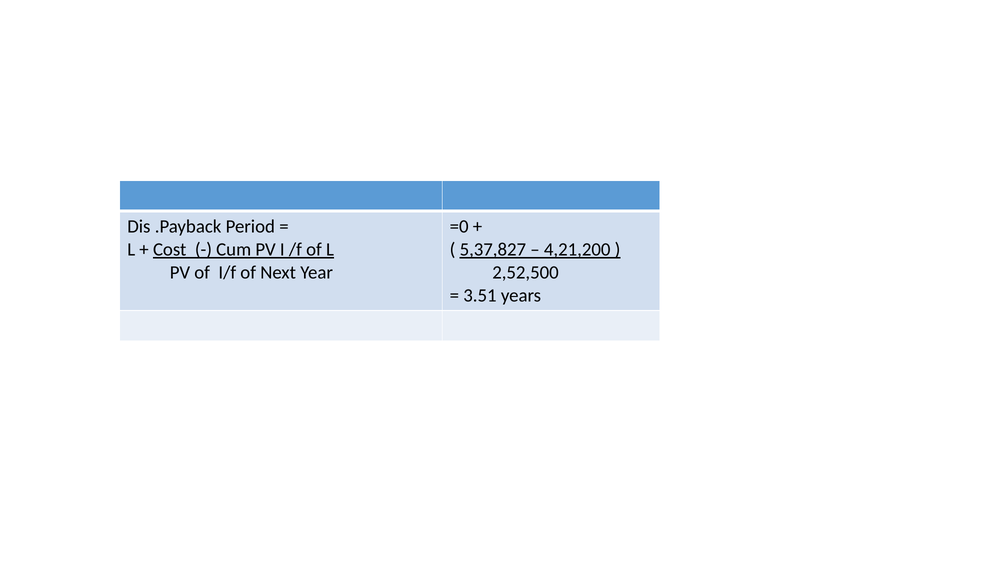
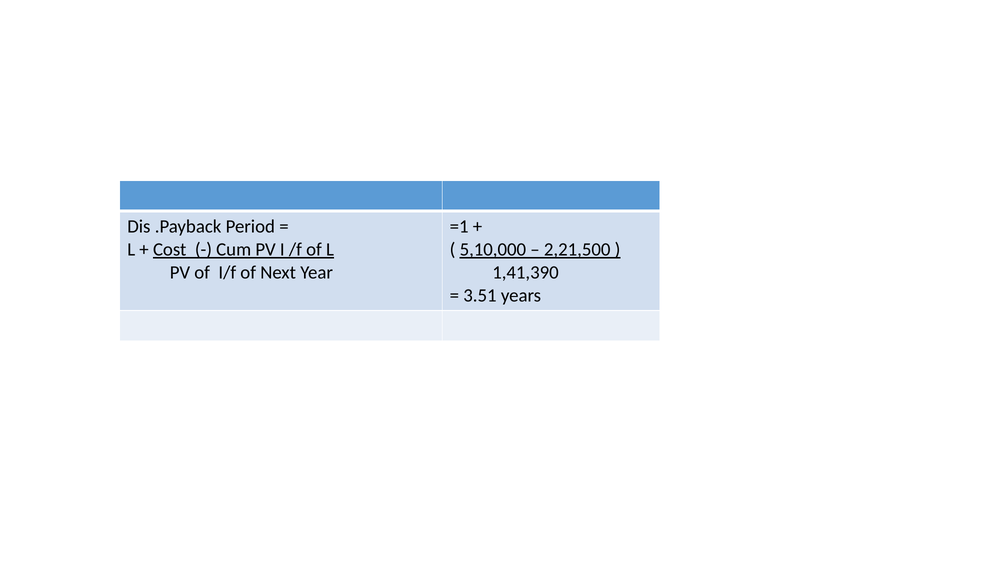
=0: =0 -> =1
5,37,827: 5,37,827 -> 5,10,000
4,21,200: 4,21,200 -> 2,21,500
2,52,500: 2,52,500 -> 1,41,390
